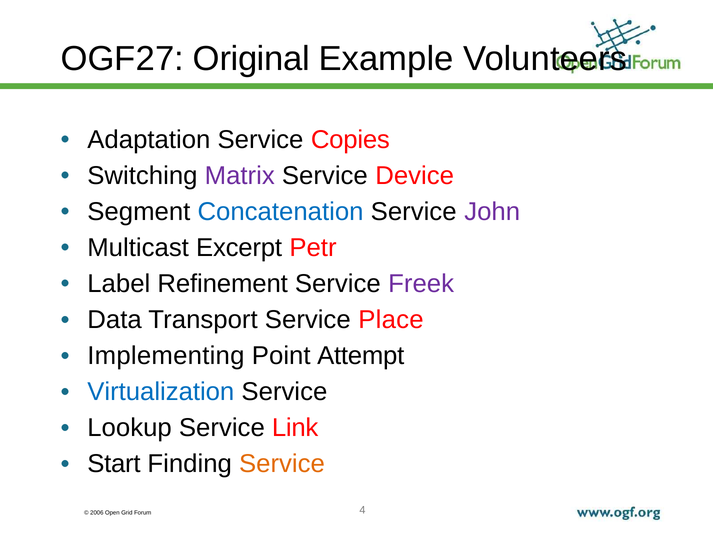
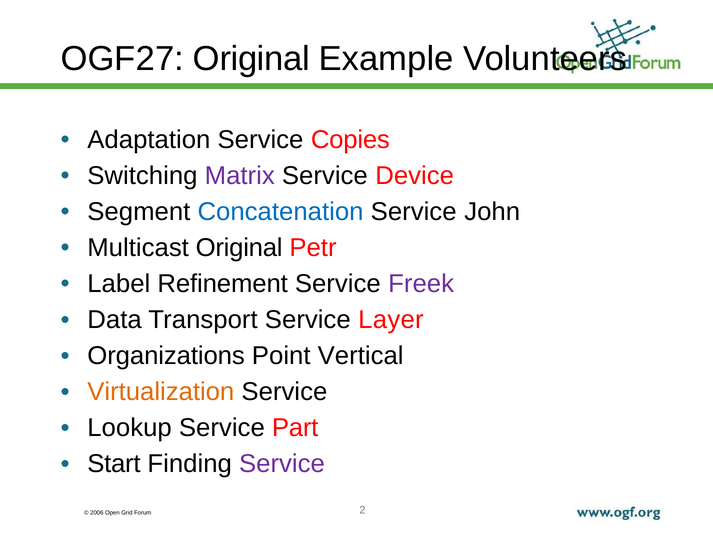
John colour: purple -> black
Multicast Excerpt: Excerpt -> Original
Place: Place -> Layer
Implementing: Implementing -> Organizations
Attempt: Attempt -> Vertical
Virtualization colour: blue -> orange
Link: Link -> Part
Service at (282, 464) colour: orange -> purple
4: 4 -> 2
